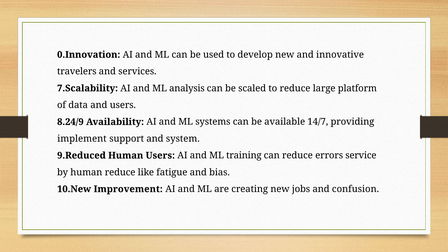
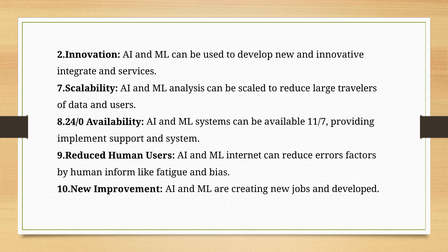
0.Innovation: 0.Innovation -> 2.Innovation
travelers: travelers -> integrate
platform: platform -> travelers
8.24/9: 8.24/9 -> 8.24/0
14/7: 14/7 -> 11/7
training: training -> internet
service: service -> factors
human reduce: reduce -> inform
confusion: confusion -> developed
